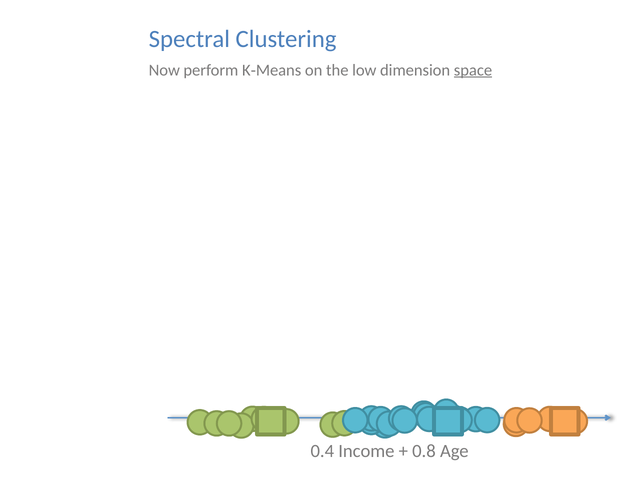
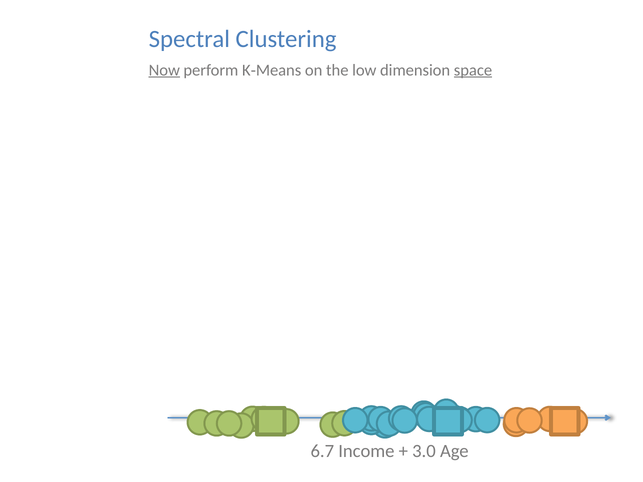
Now underline: none -> present
0.4: 0.4 -> 6.7
0.8: 0.8 -> 3.0
